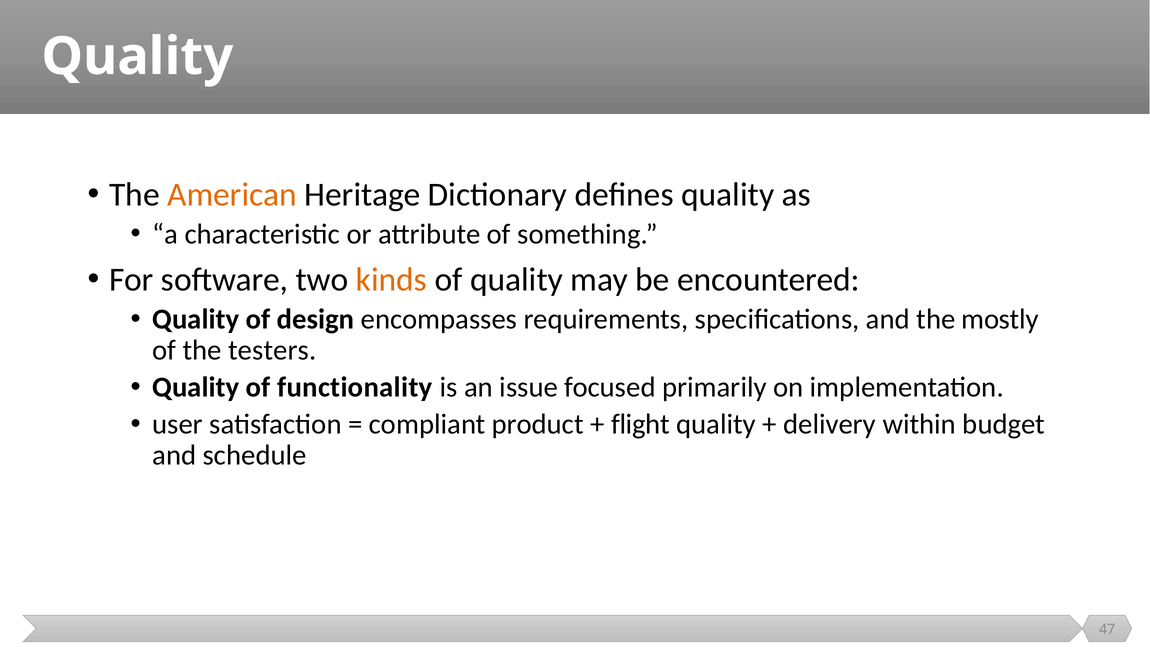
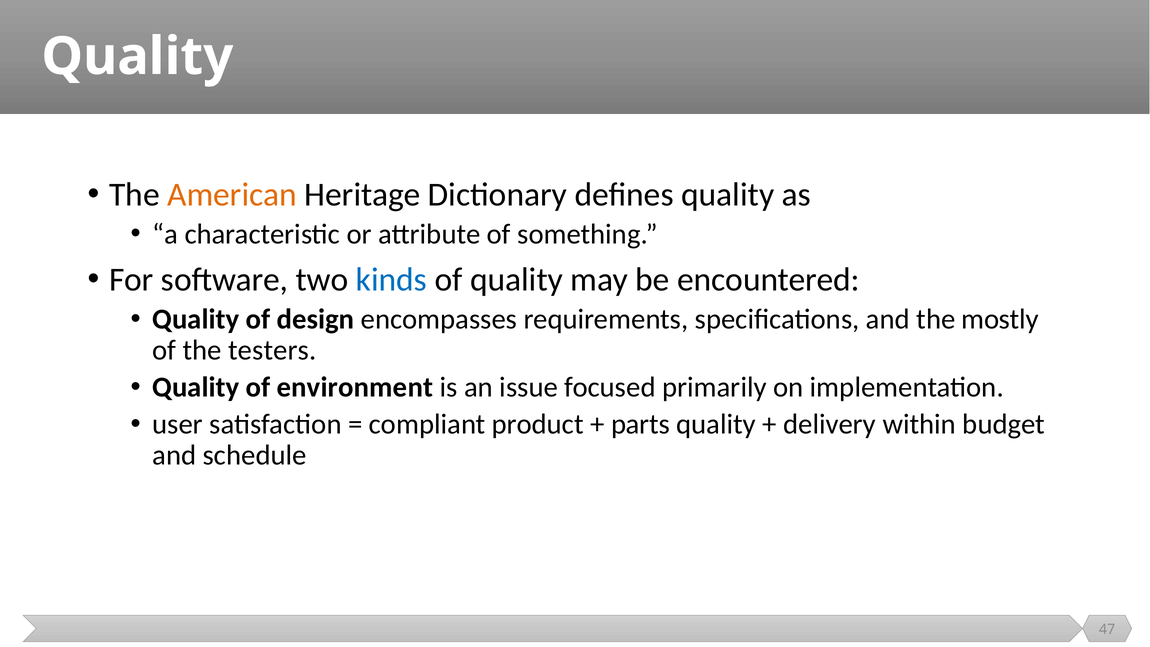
kinds colour: orange -> blue
functionality: functionality -> environment
flight: flight -> parts
